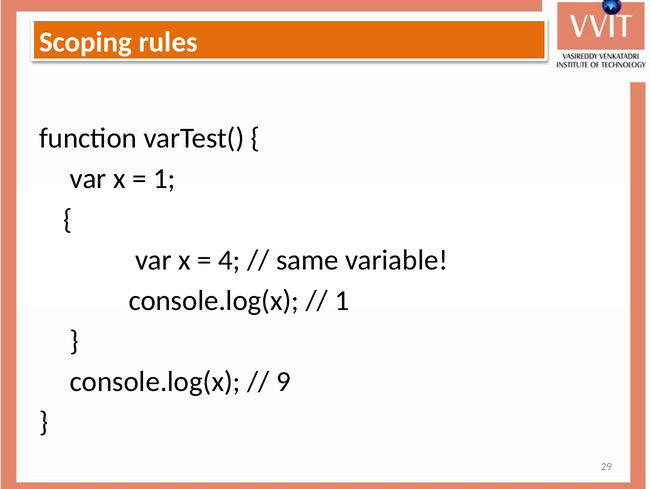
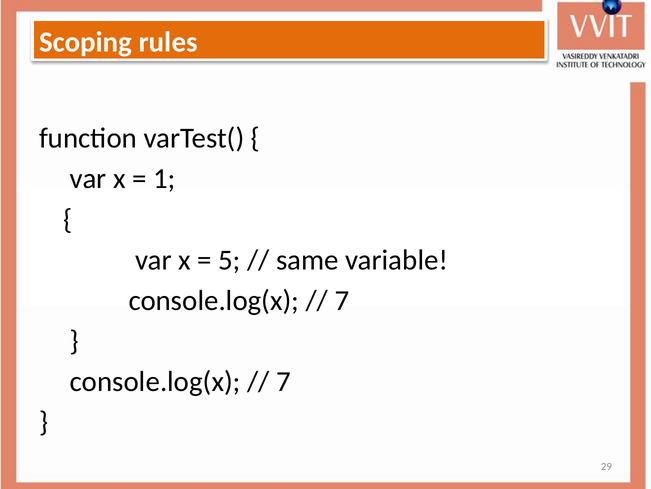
4: 4 -> 5
1 at (342, 300): 1 -> 7
9 at (283, 381): 9 -> 7
